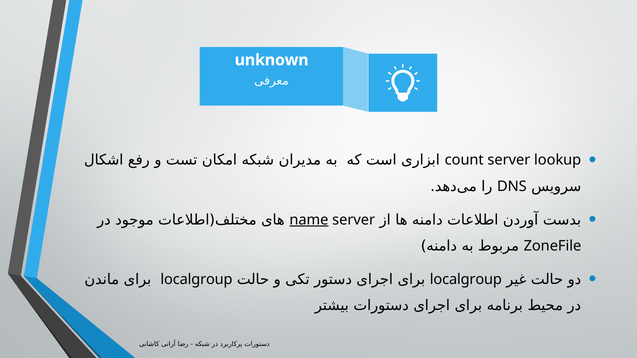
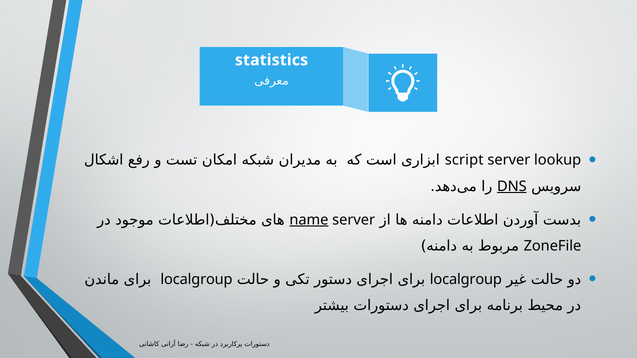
unknown: unknown -> statistics
count: count -> script
DNS underline: none -> present
